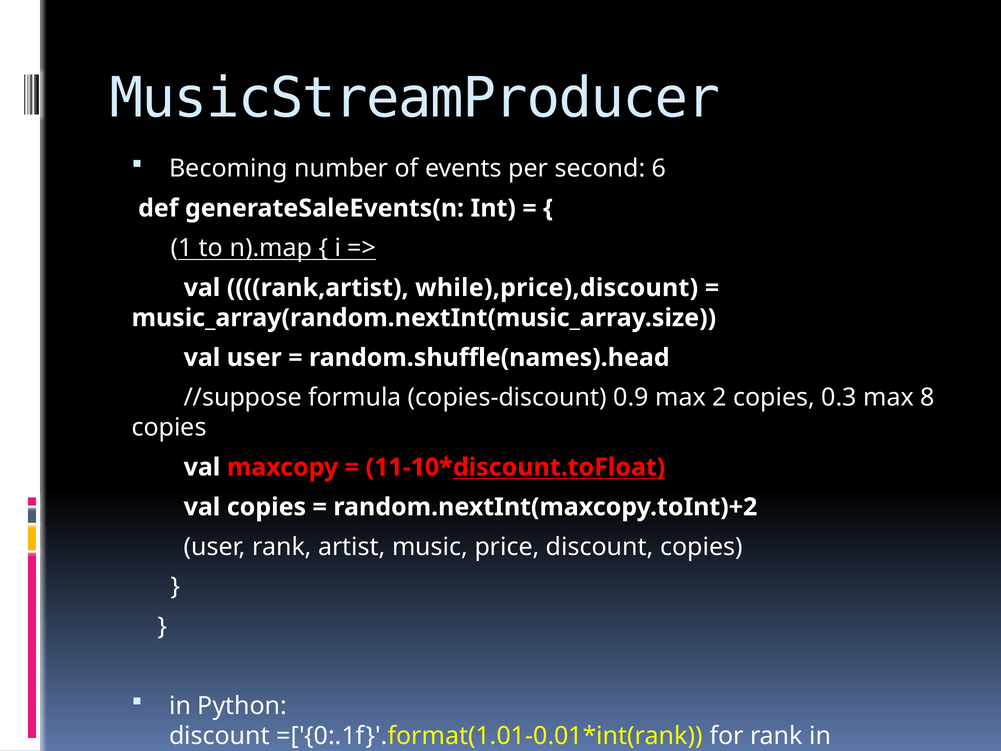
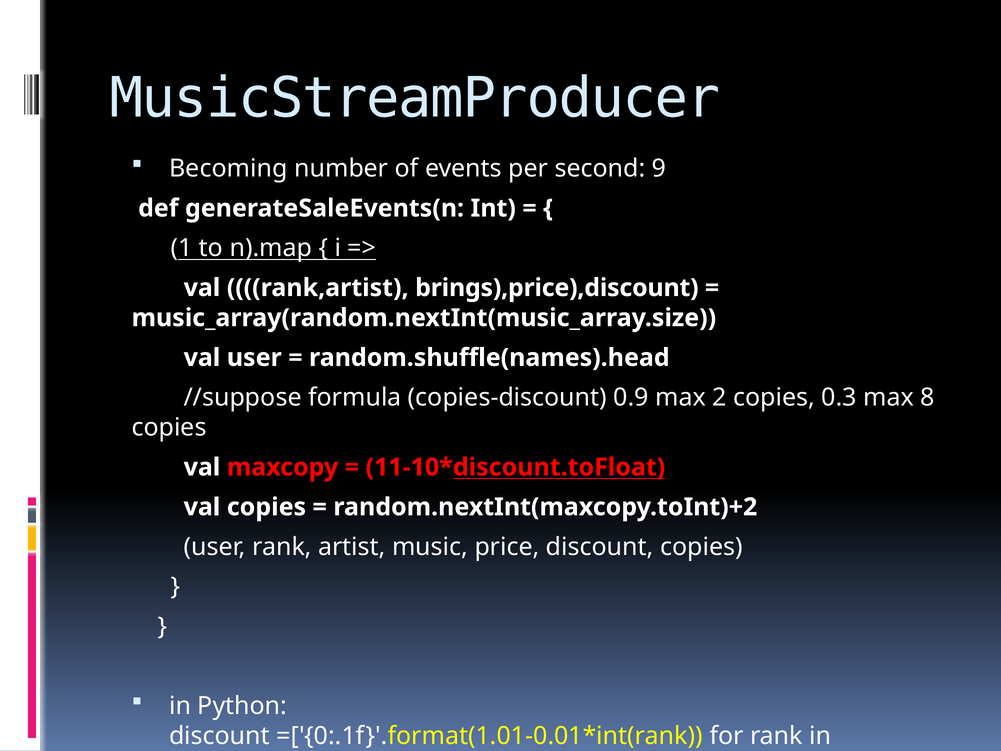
6: 6 -> 9
while),price),discount: while),price),discount -> brings),price),discount
